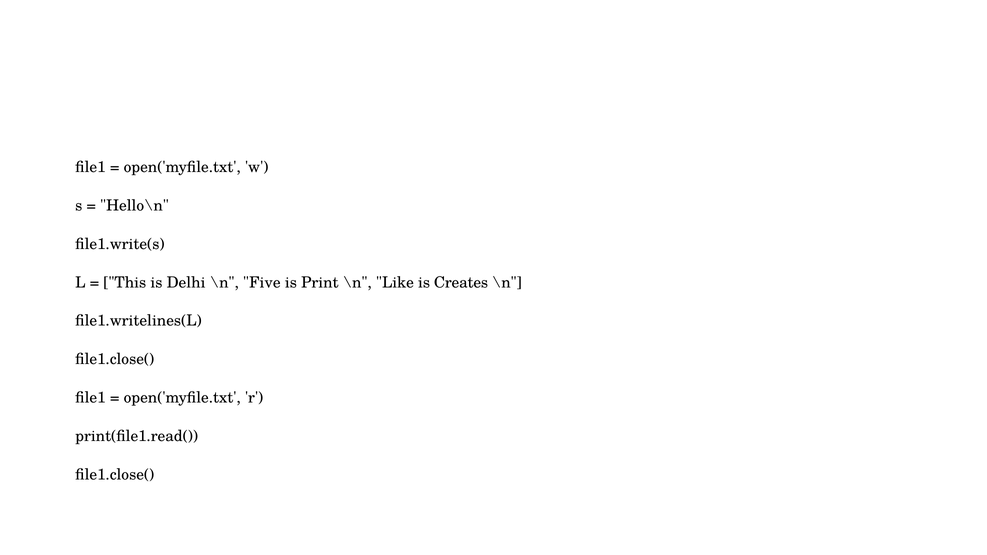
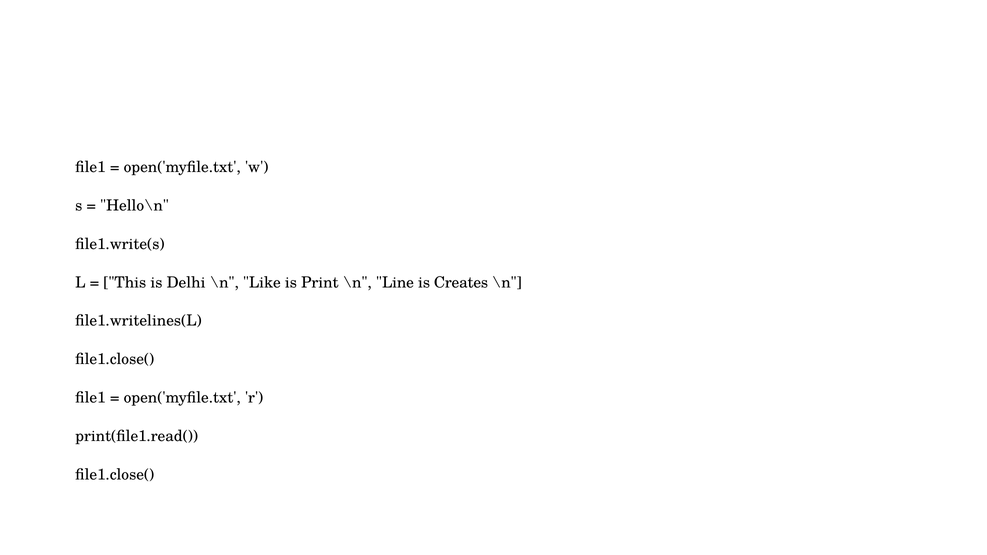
Five: Five -> Like
Like: Like -> Line
